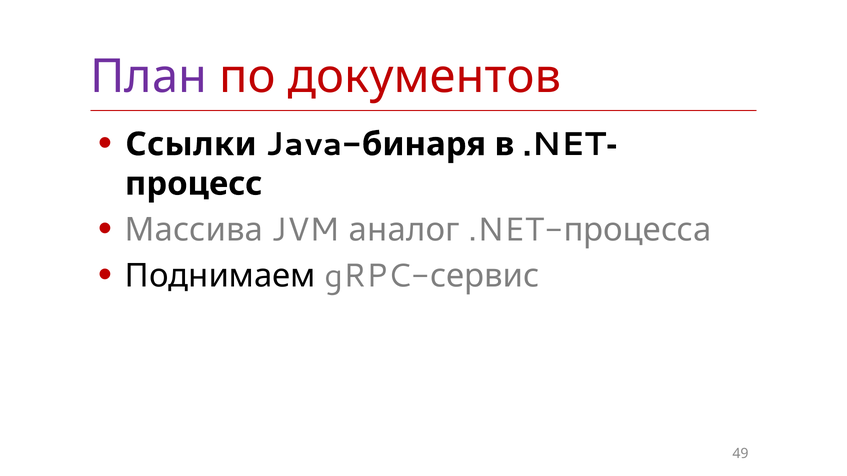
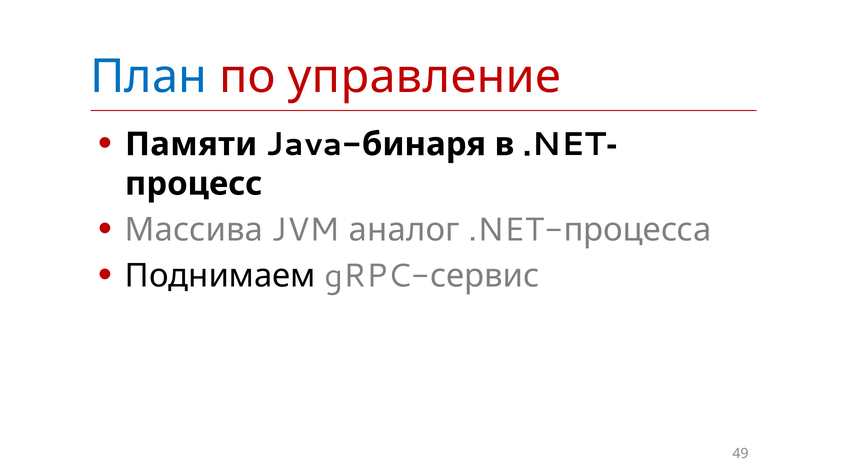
План colour: purple -> blue
документов: документов -> управление
Ссылки: Ссылки -> Памяти
